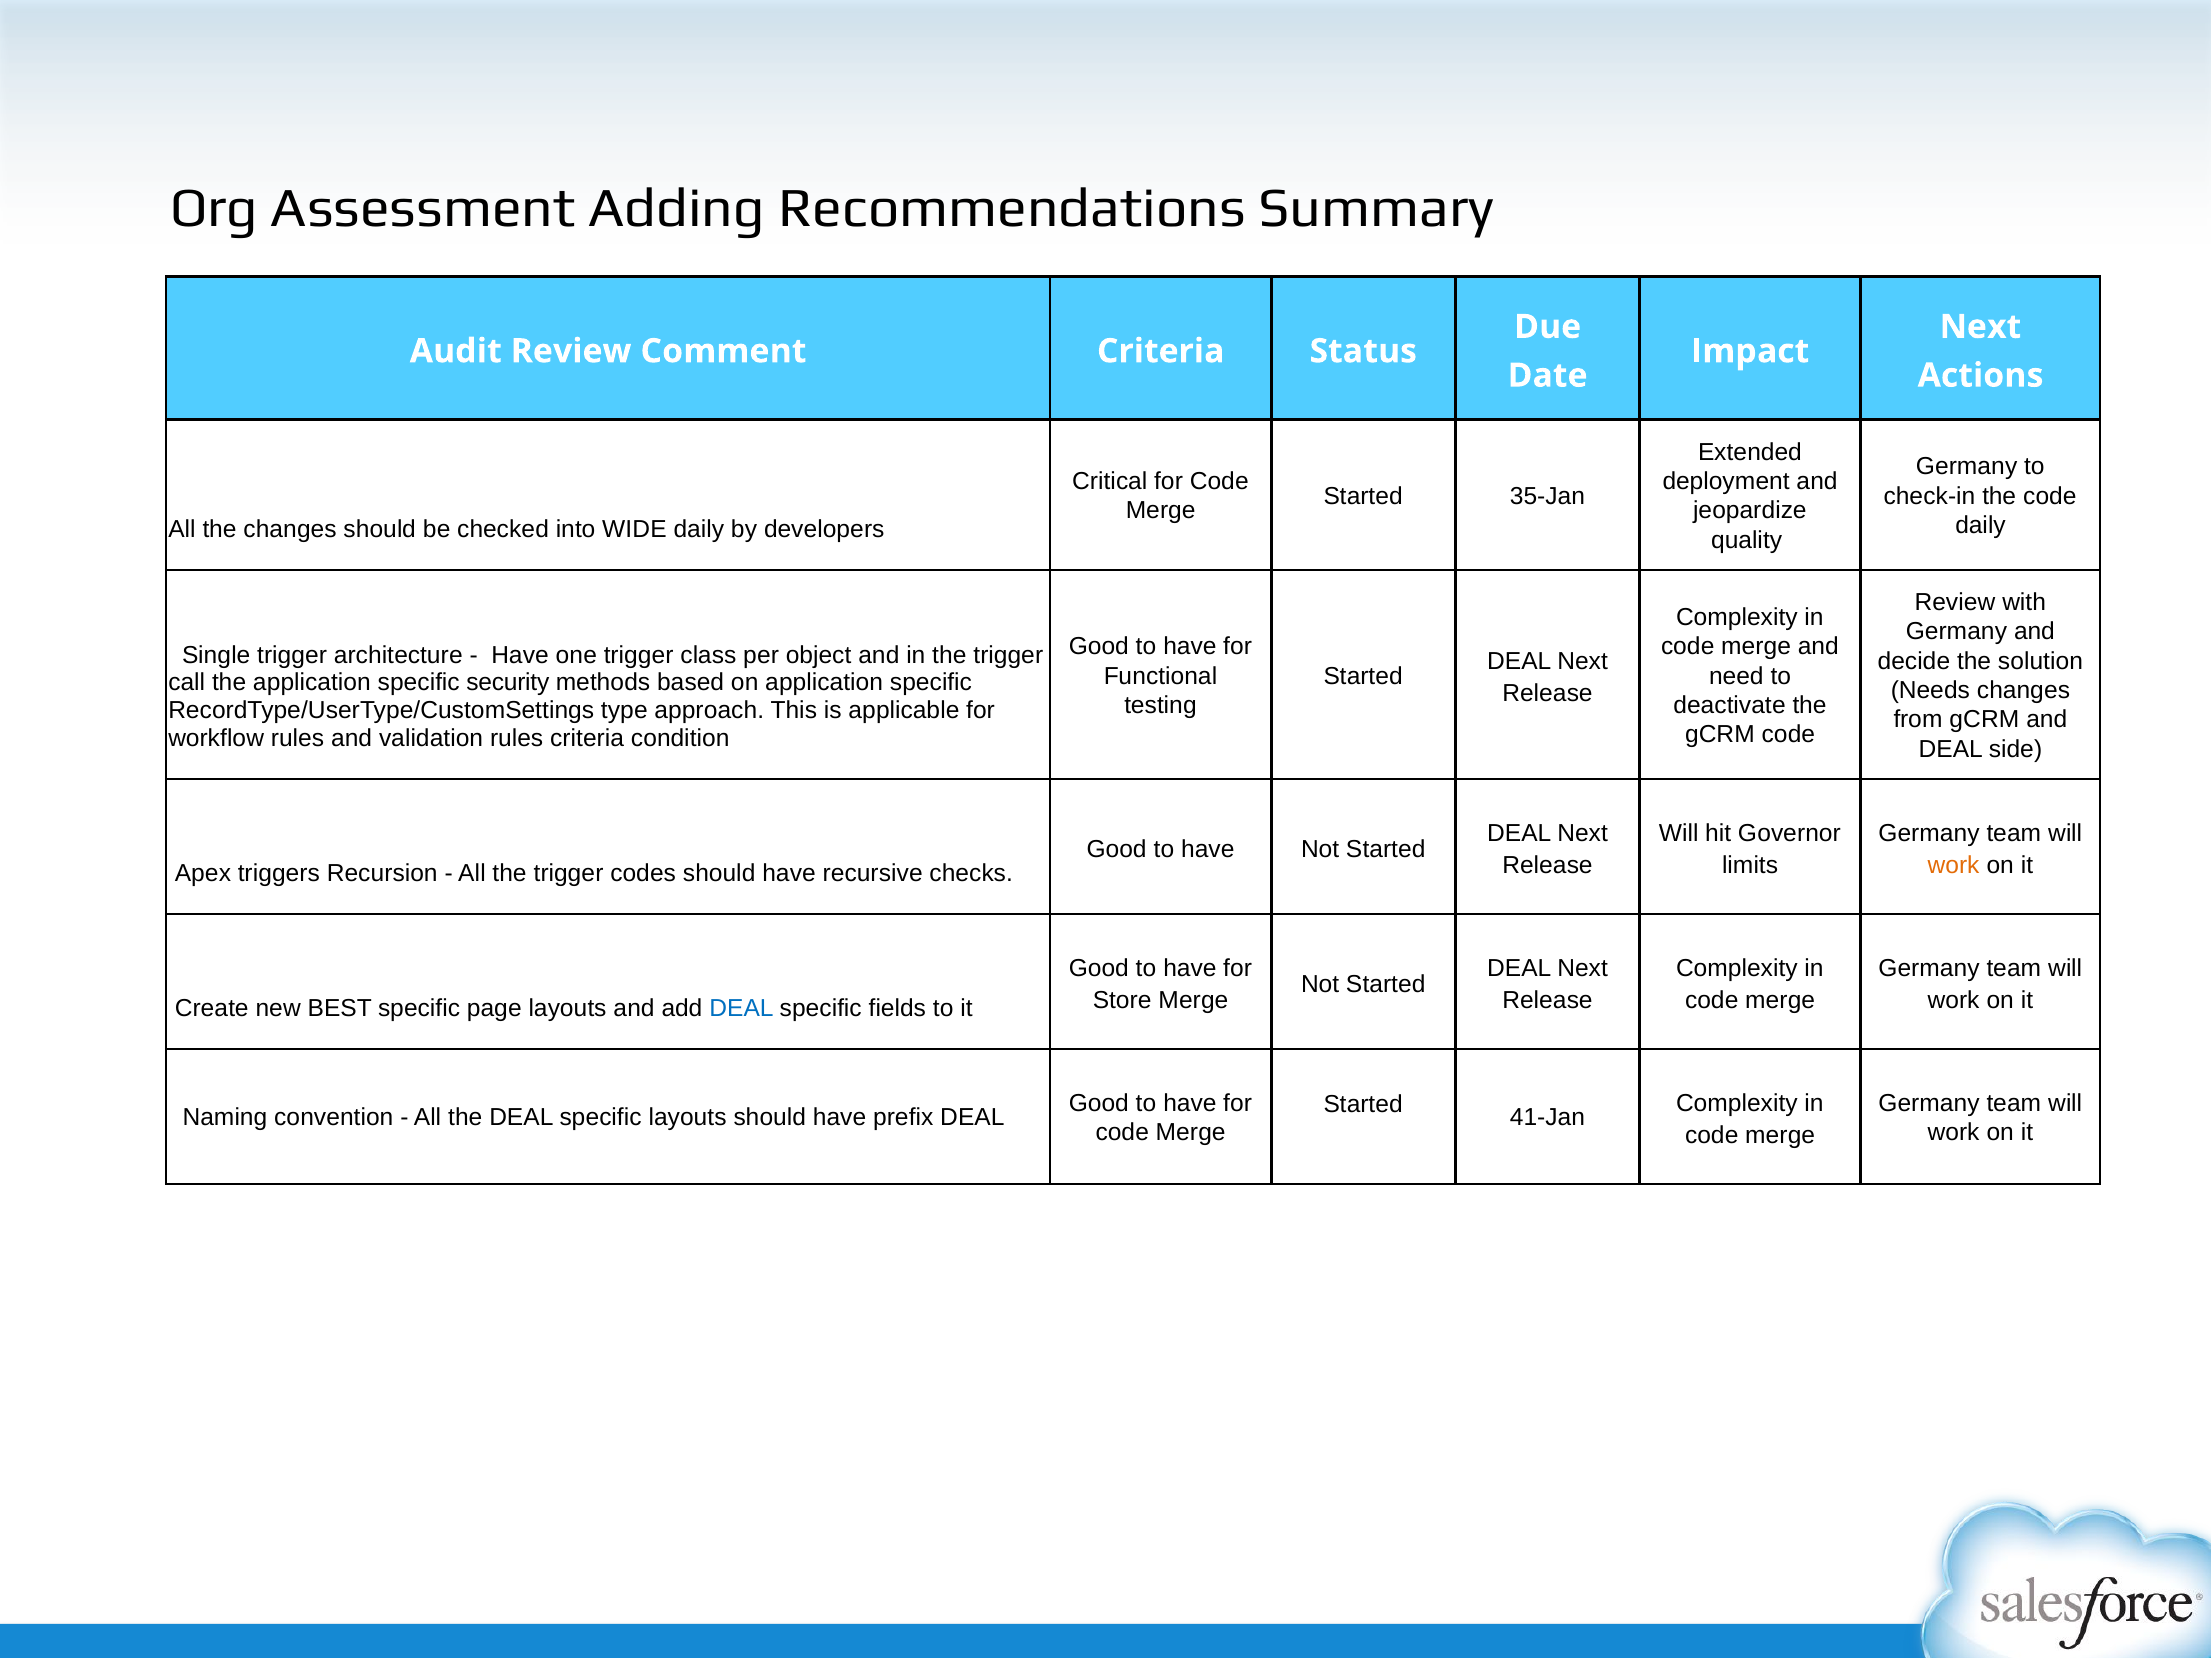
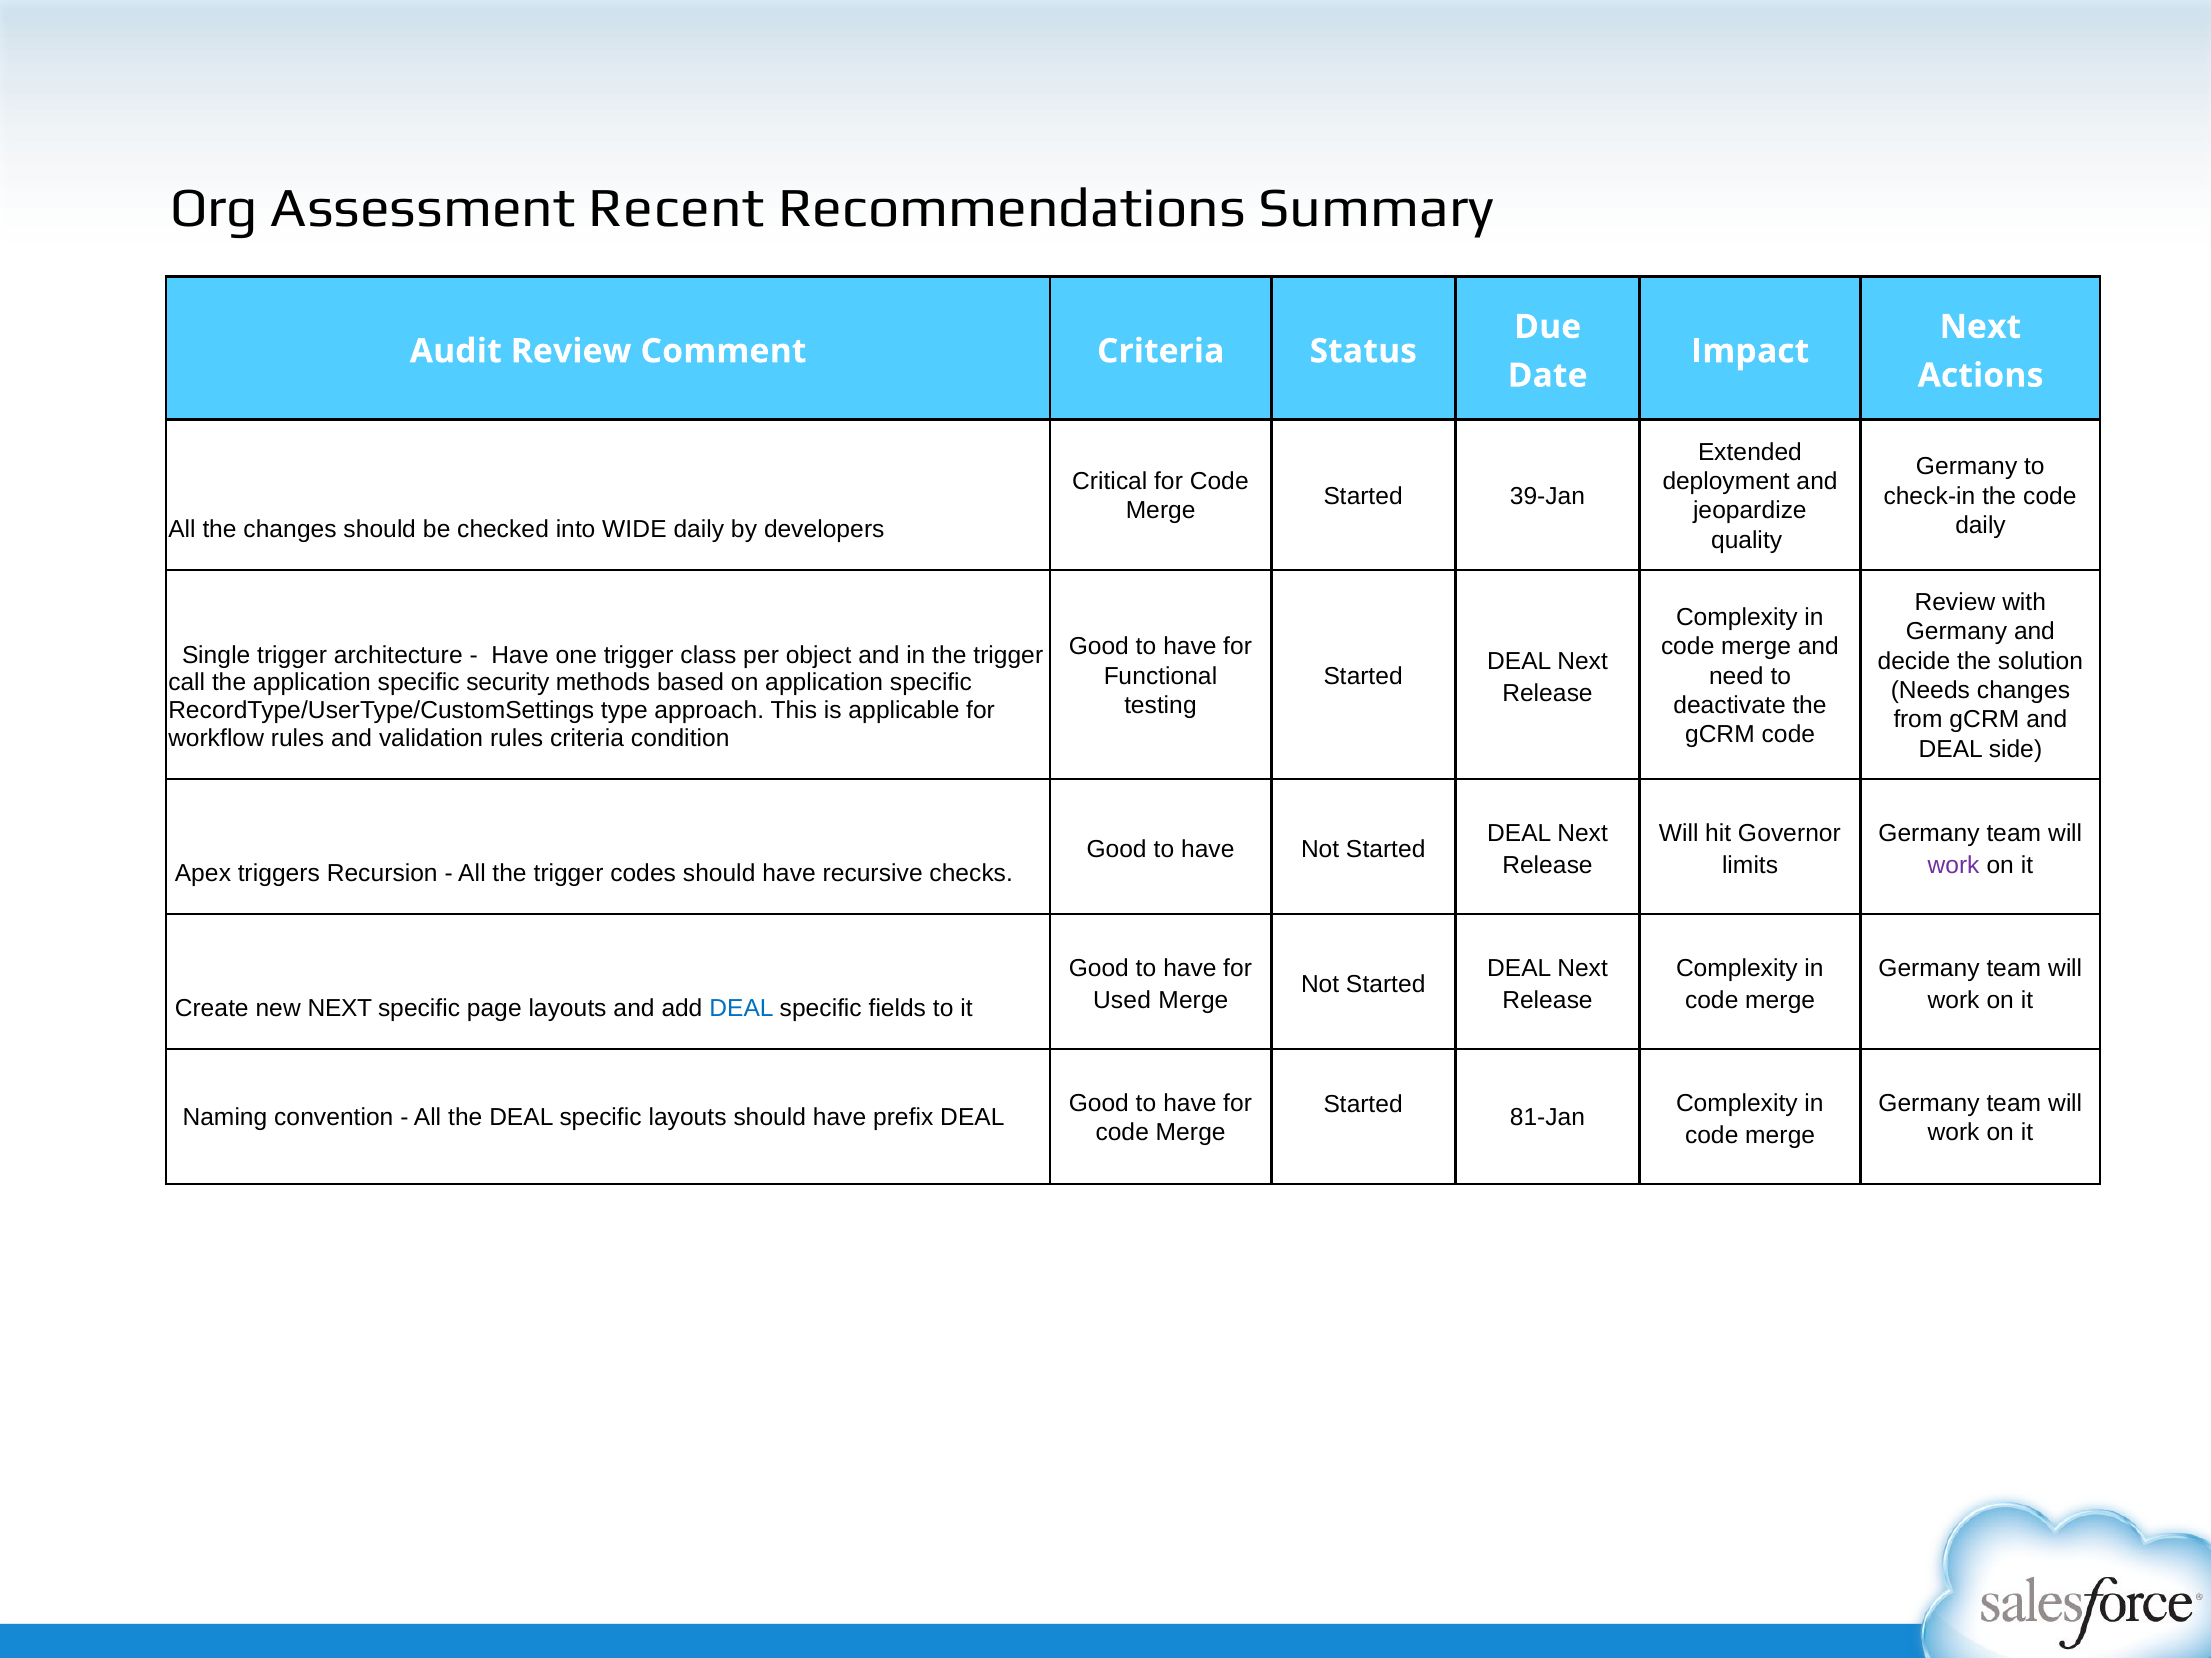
Adding: Adding -> Recent
35-Jan: 35-Jan -> 39-Jan
work at (1954, 865) colour: orange -> purple
Store: Store -> Used
new BEST: BEST -> NEXT
41-Jan: 41-Jan -> 81-Jan
